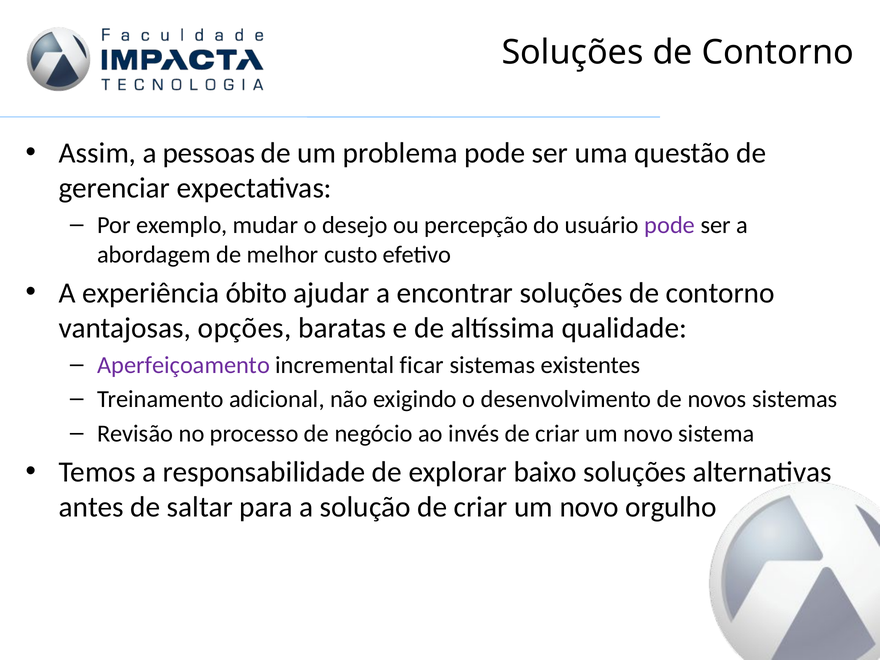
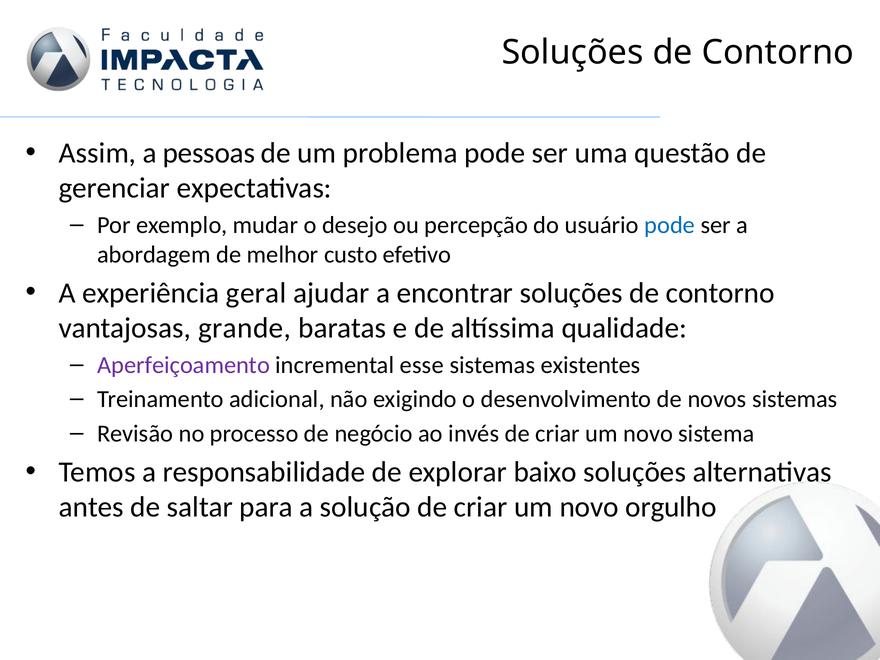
pode at (670, 225) colour: purple -> blue
óbito: óbito -> geral
opções: opções -> grande
ficar: ficar -> esse
